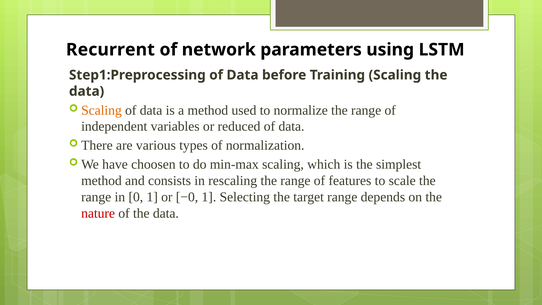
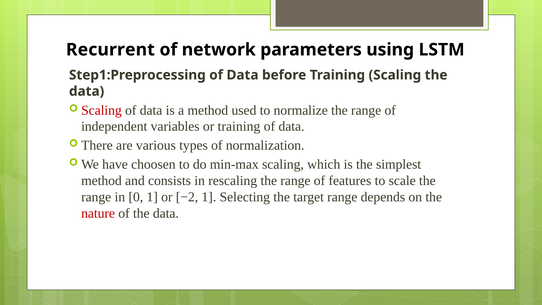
Scaling at (101, 110) colour: orange -> red
or reduced: reduced -> training
−0: −0 -> −2
